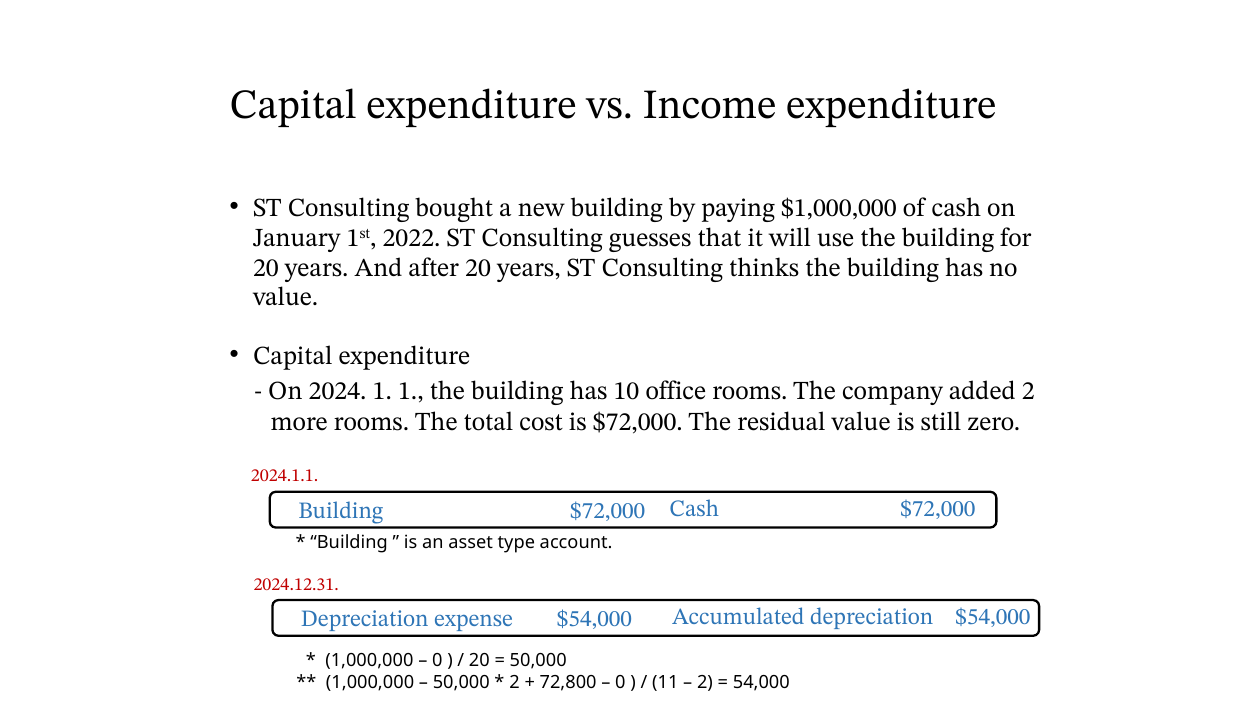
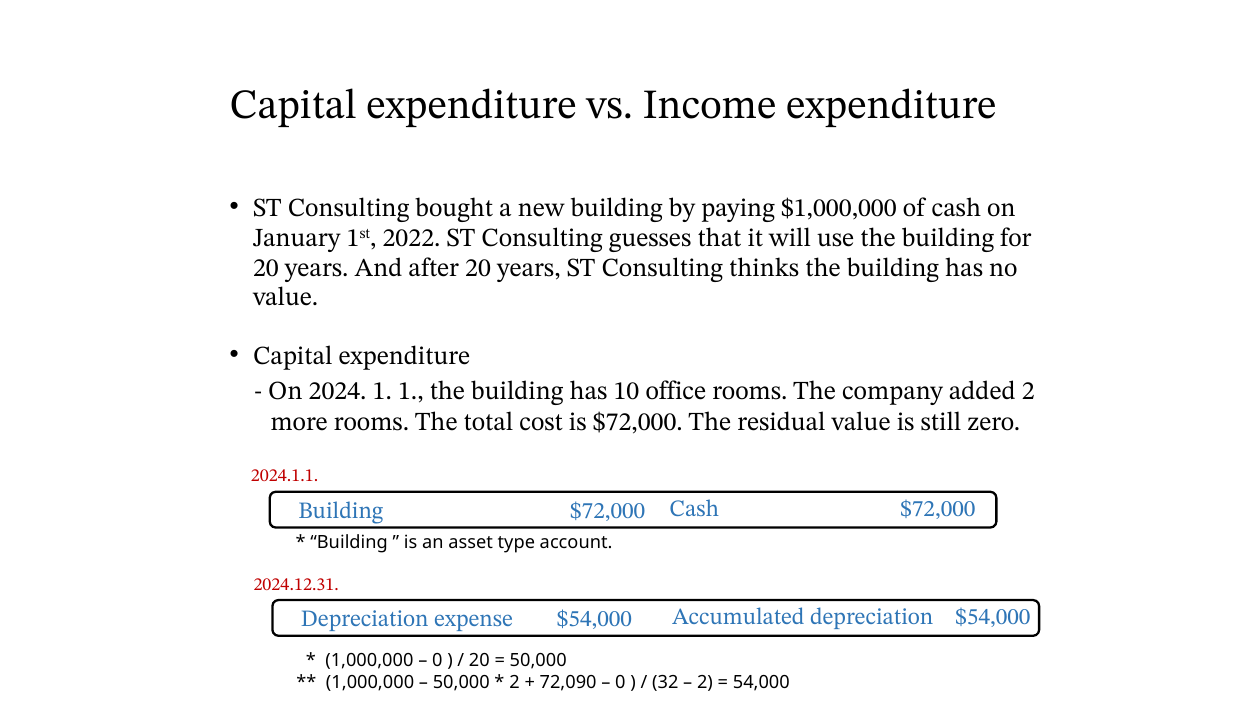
72,800: 72,800 -> 72,090
11: 11 -> 32
